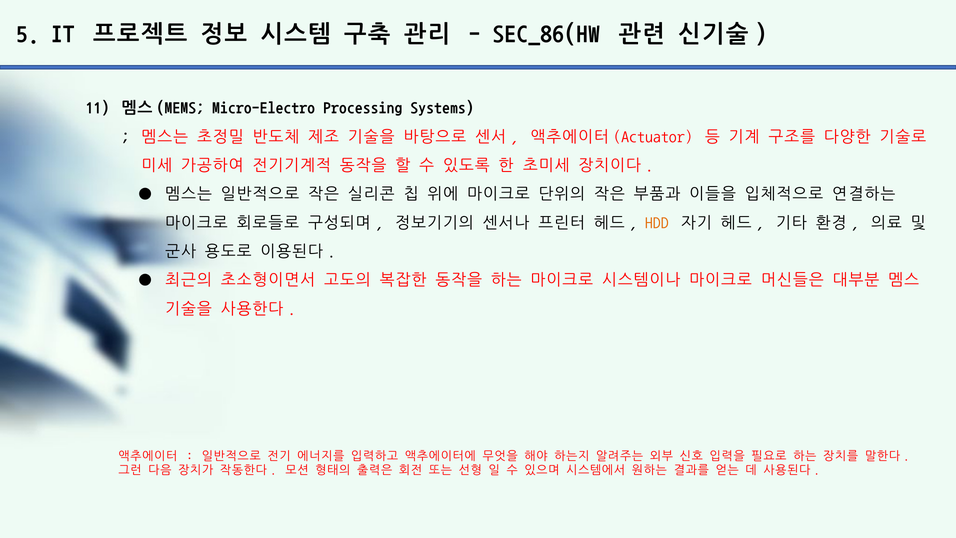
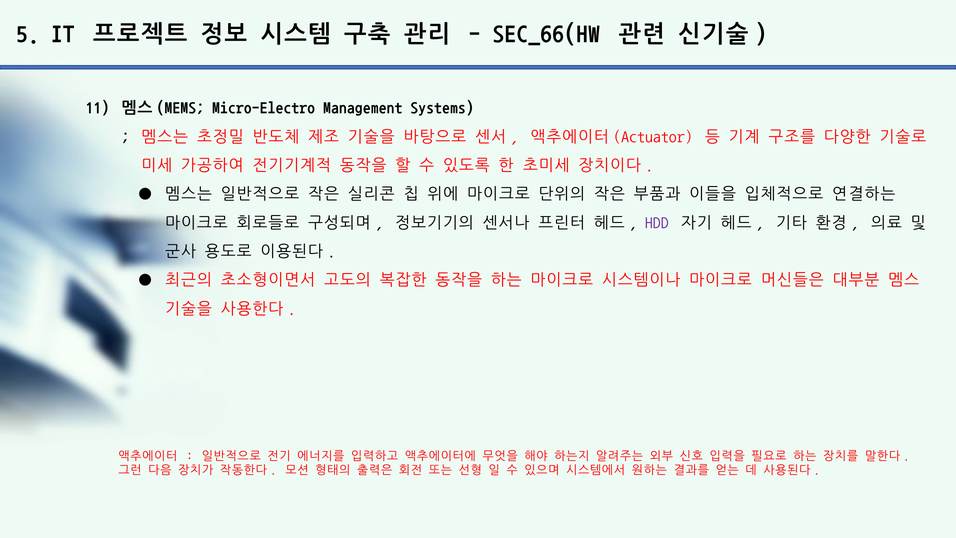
SEC_86(HW: SEC_86(HW -> SEC_66(HW
Processing: Processing -> Management
HDD colour: orange -> purple
